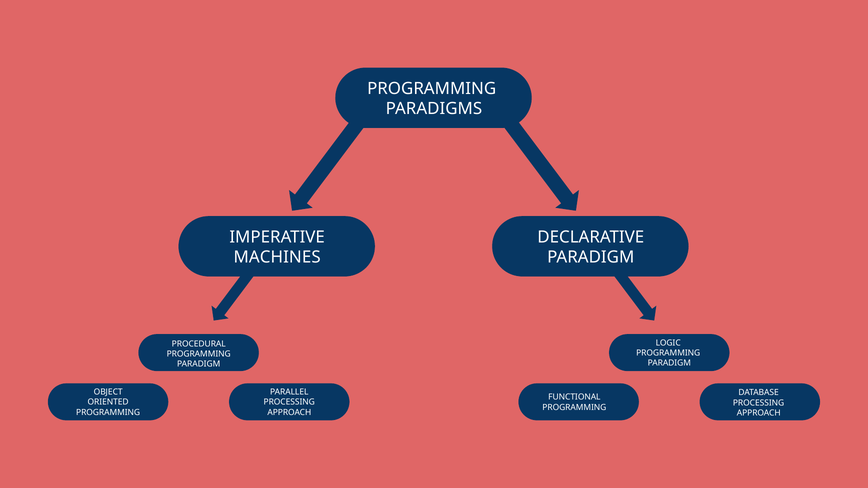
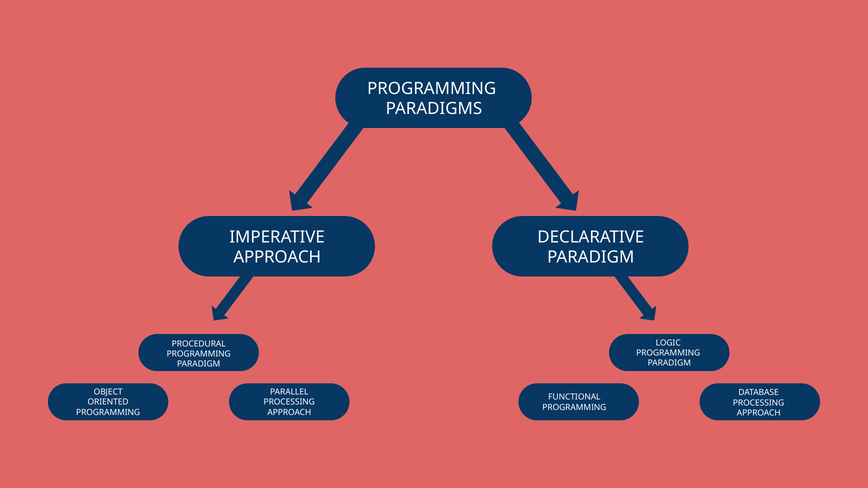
MACHINES at (277, 257): MACHINES -> APPROACH
